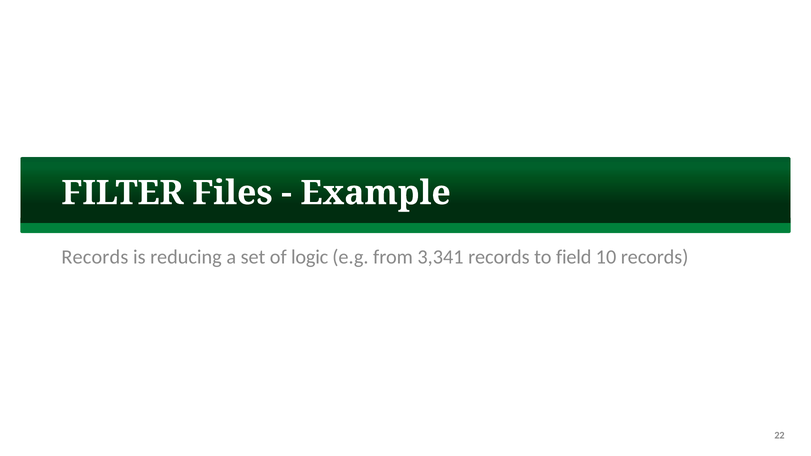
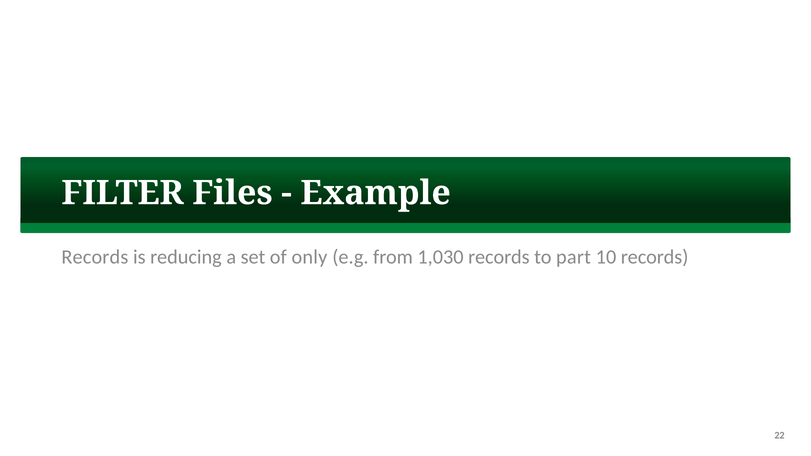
logic: logic -> only
3,341: 3,341 -> 1,030
field: field -> part
